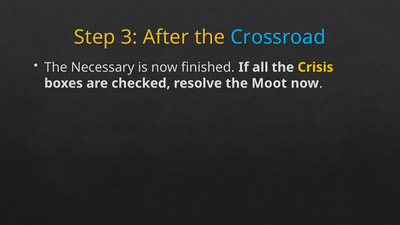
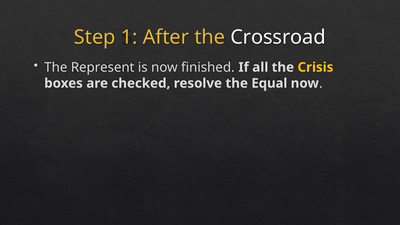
3: 3 -> 1
Crossroad colour: light blue -> white
Necessary: Necessary -> Represent
Moot: Moot -> Equal
